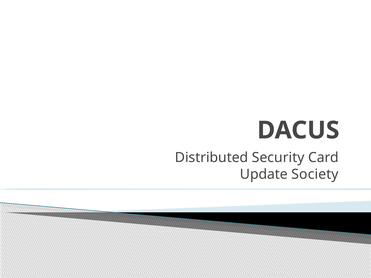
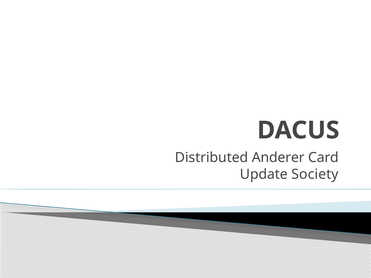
Security: Security -> Anderer
